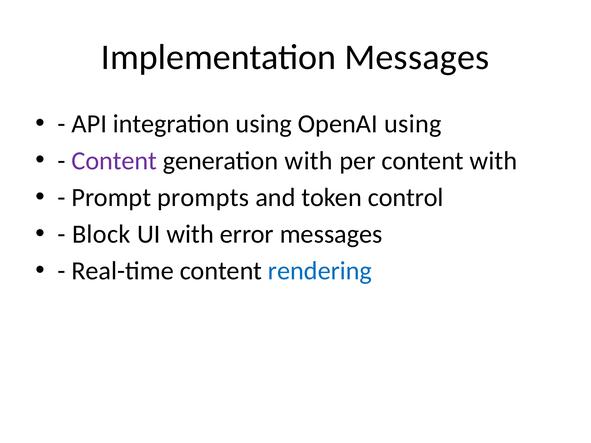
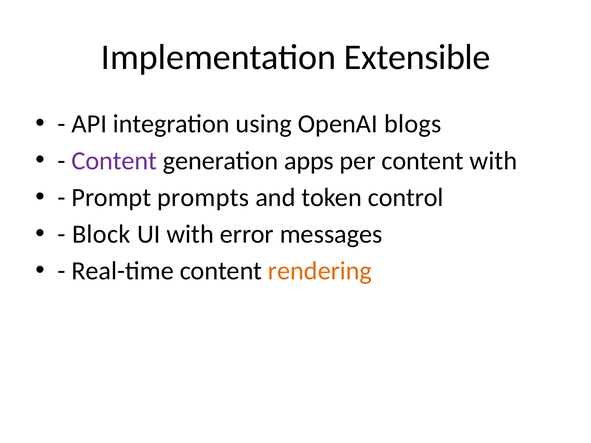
Implementation Messages: Messages -> Extensible
OpenAI using: using -> blogs
generation with: with -> apps
rendering colour: blue -> orange
